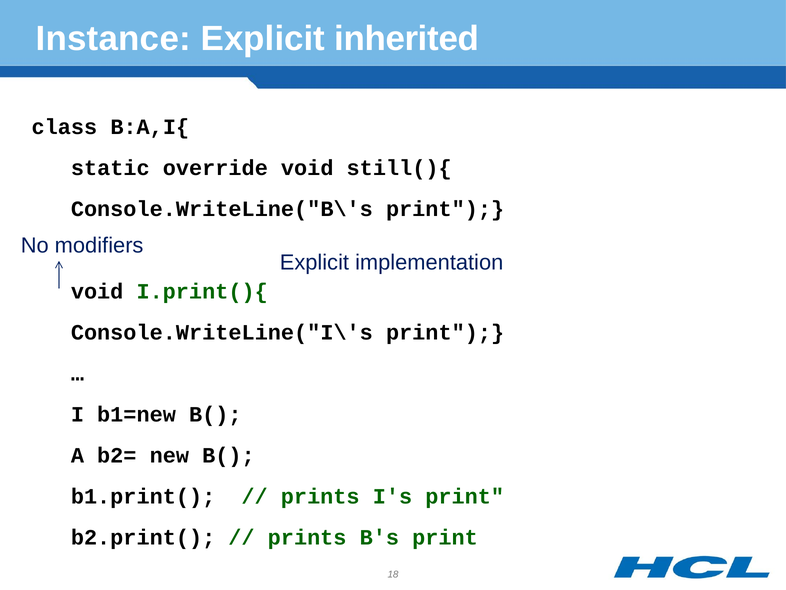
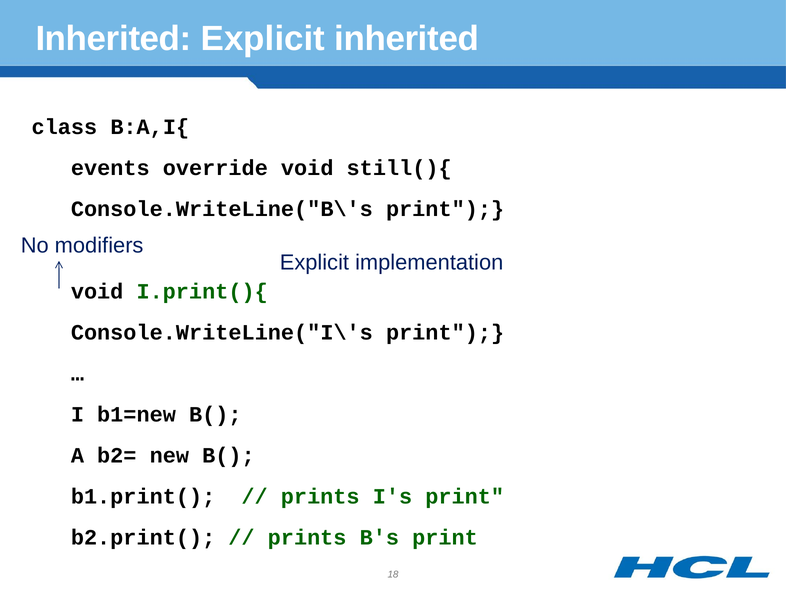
Instance at (113, 38): Instance -> Inherited
static: static -> events
